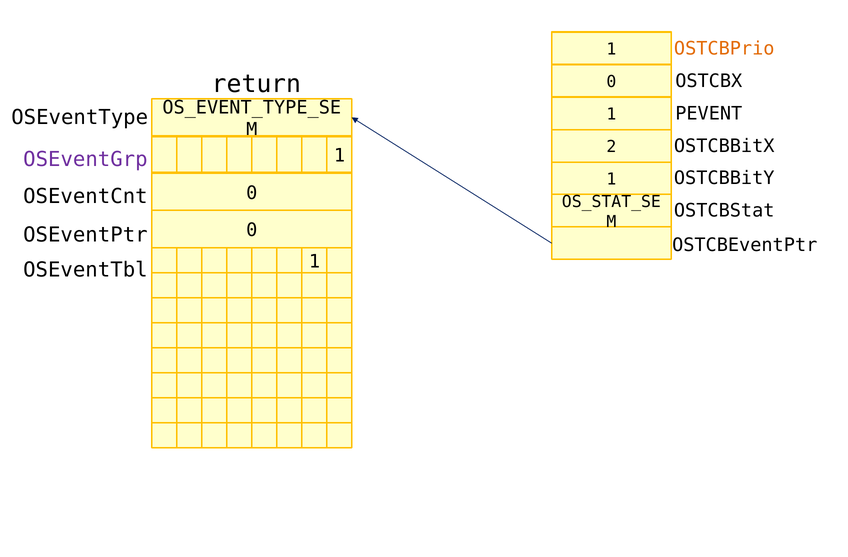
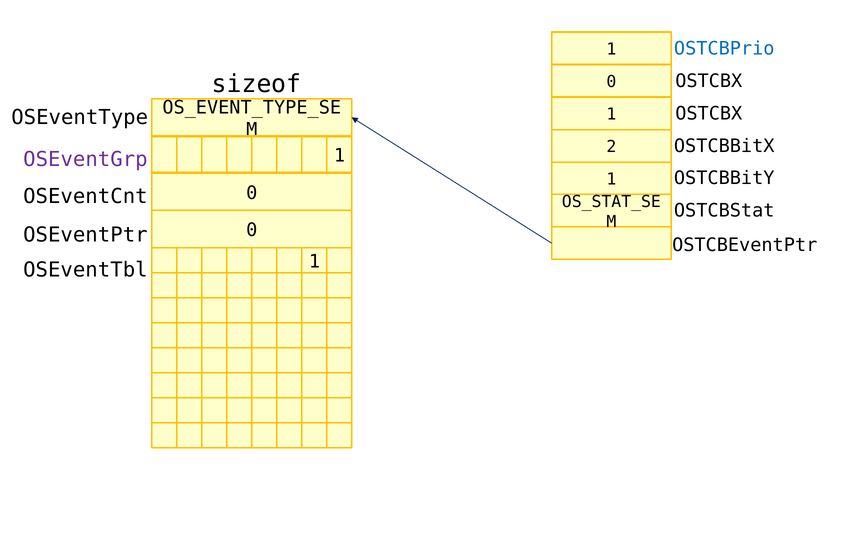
OSTCBPrio colour: orange -> blue
return: return -> sizeof
PEVENT at (709, 113): PEVENT -> OSTCBX
